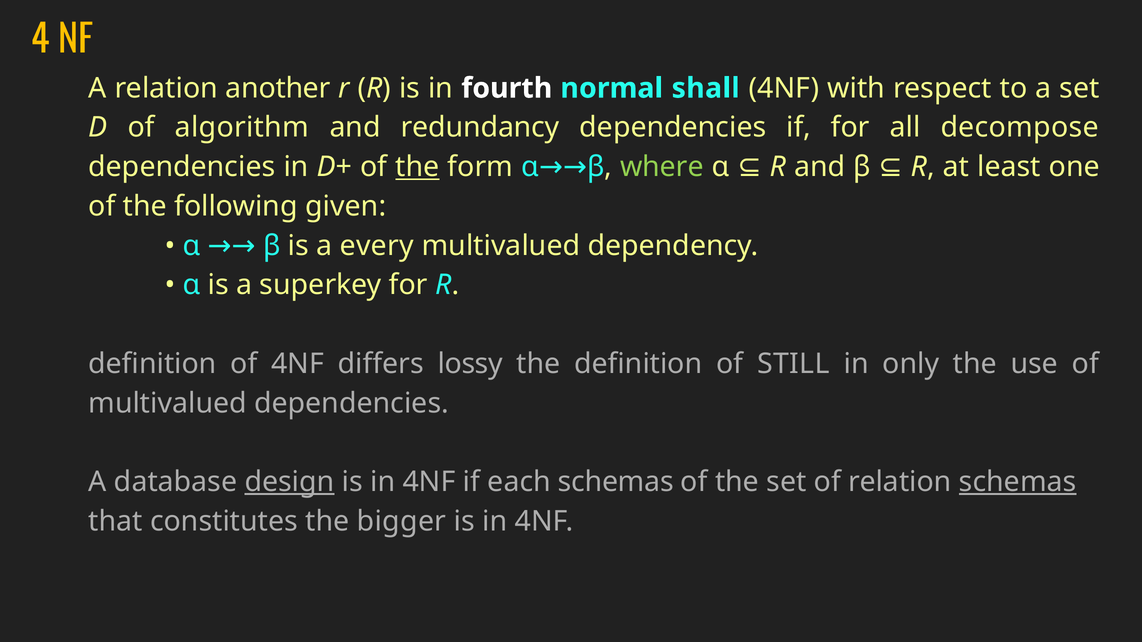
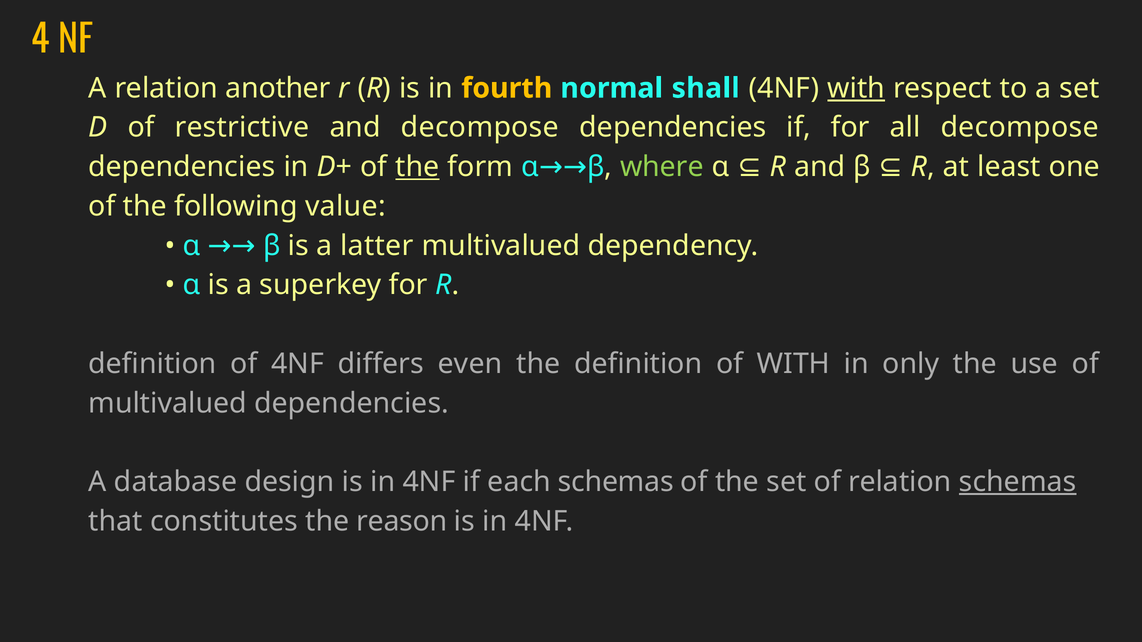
fourth colour: white -> yellow
with at (856, 88) underline: none -> present
algorithm: algorithm -> restrictive
and redundancy: redundancy -> decompose
given: given -> value
every: every -> latter
lossy: lossy -> even
of STILL: STILL -> WITH
design underline: present -> none
bigger: bigger -> reason
